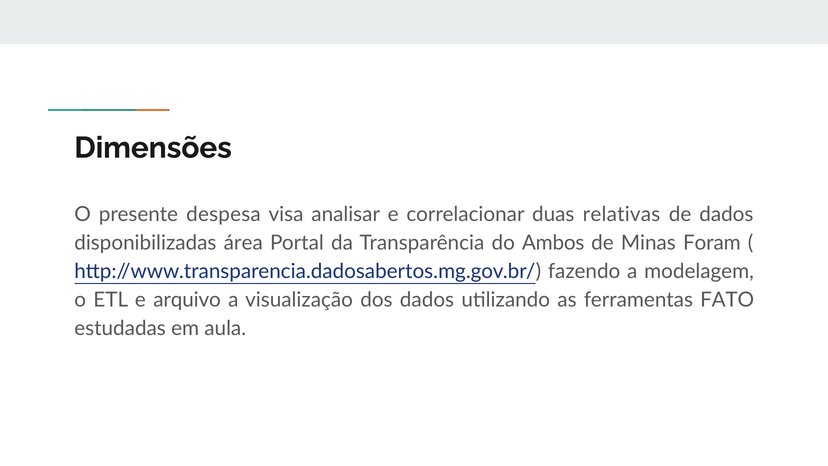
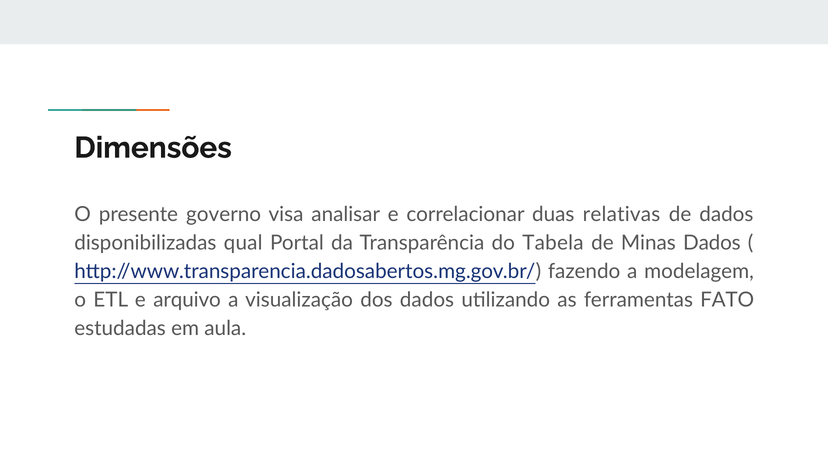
despesa: despesa -> governo
área: área -> qual
Ambos: Ambos -> Tabela
Minas Foram: Foram -> Dados
